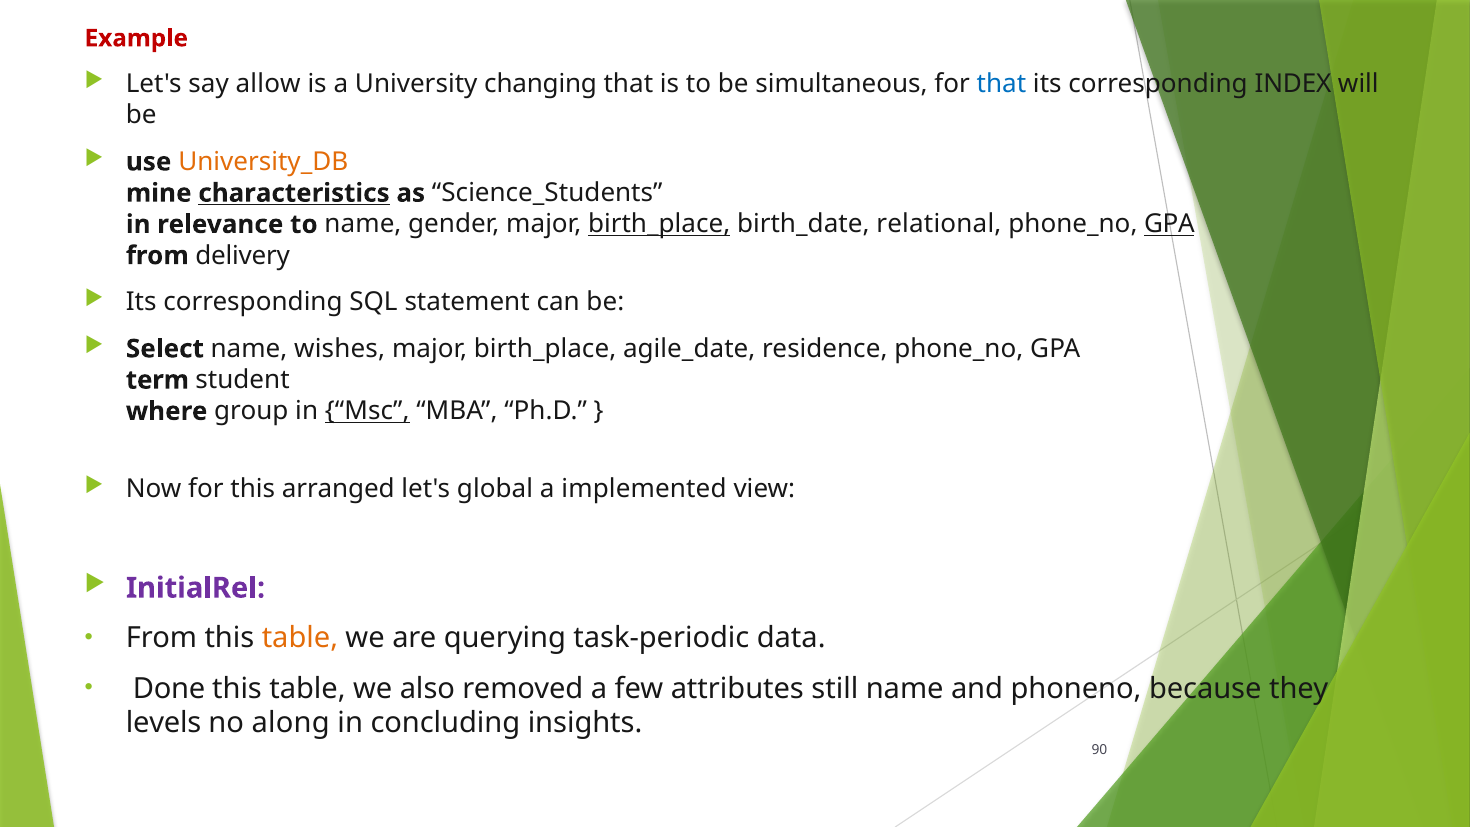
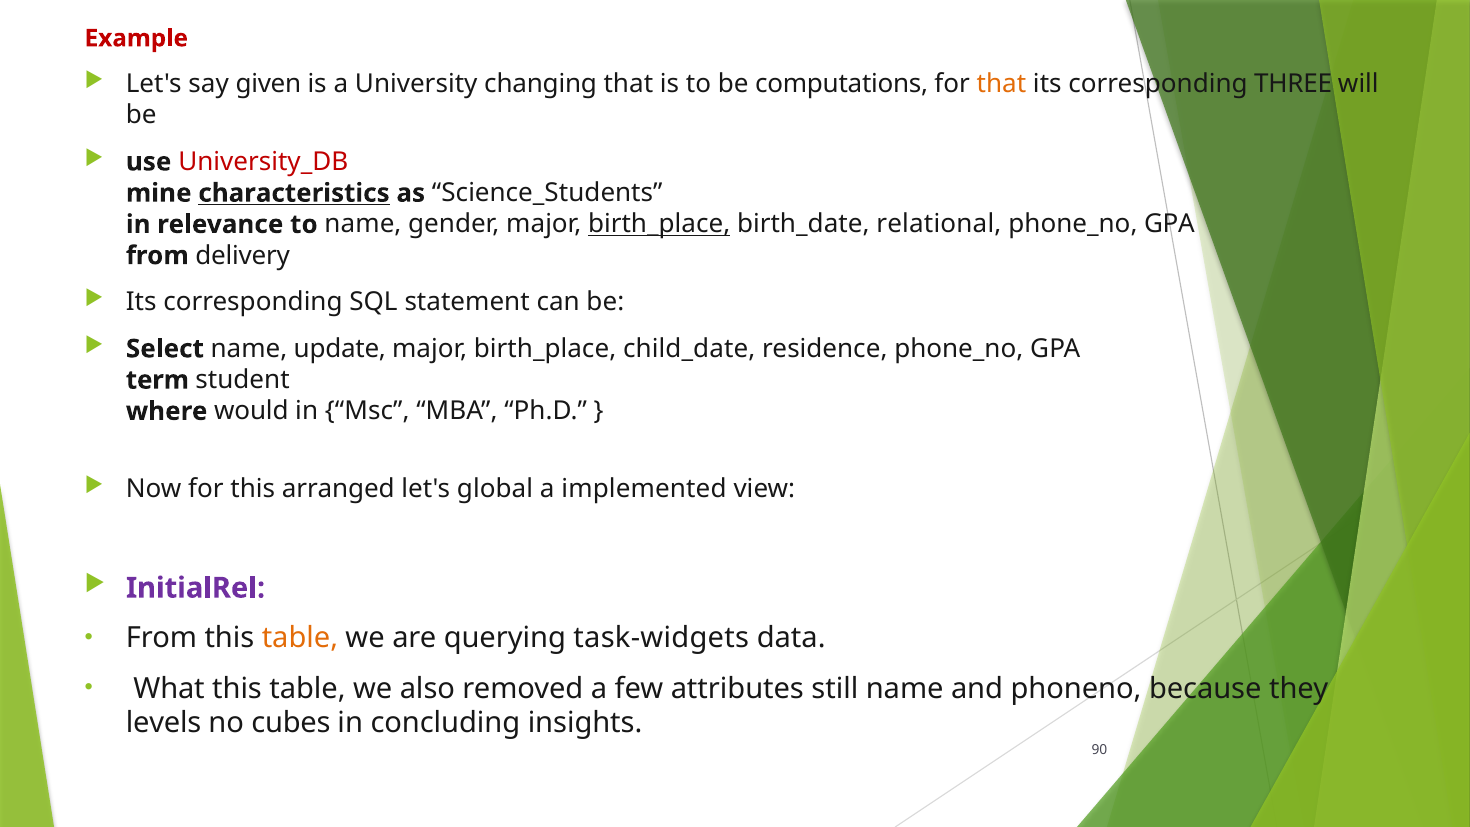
allow: allow -> given
simultaneous: simultaneous -> computations
that at (1001, 84) colour: blue -> orange
INDEX: INDEX -> THREE
University_DB colour: orange -> red
GPA at (1169, 224) underline: present -> none
wishes: wishes -> update
agile_date: agile_date -> child_date
group: group -> would
Msc underline: present -> none
task-periodic: task-periodic -> task-widgets
Done: Done -> What
along: along -> cubes
